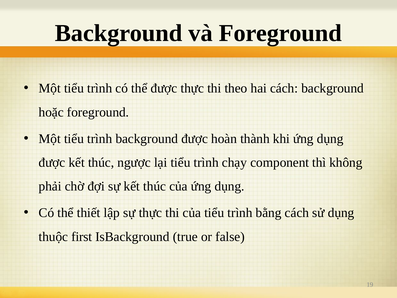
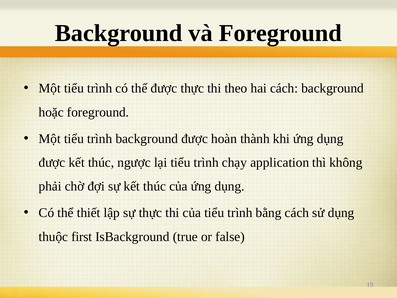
component: component -> application
